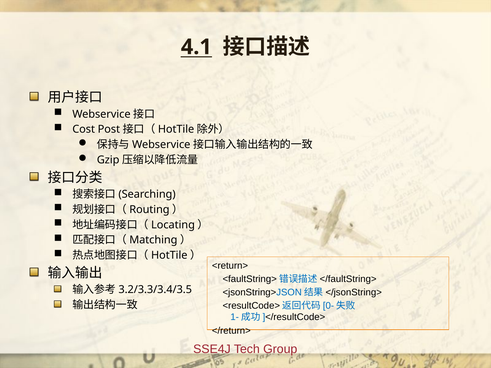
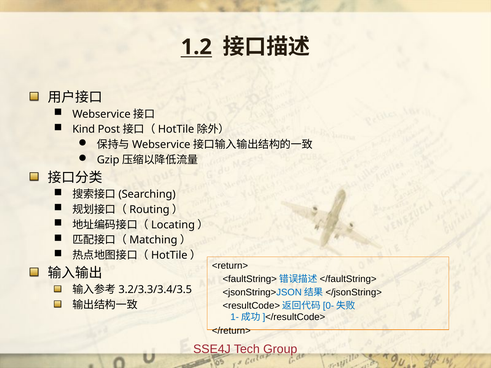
4.1: 4.1 -> 1.2
Cost: Cost -> Kind
